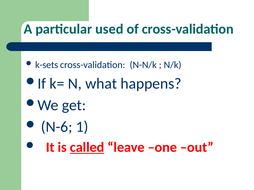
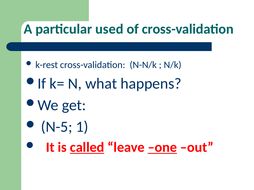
k-sets: k-sets -> k-rest
N-6: N-6 -> N-5
one underline: none -> present
